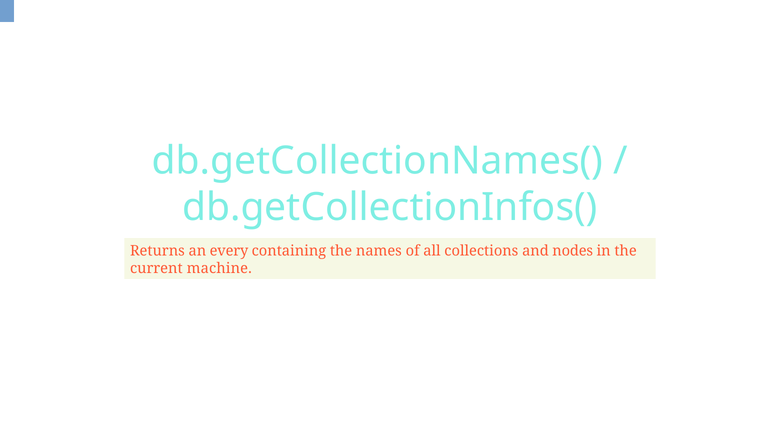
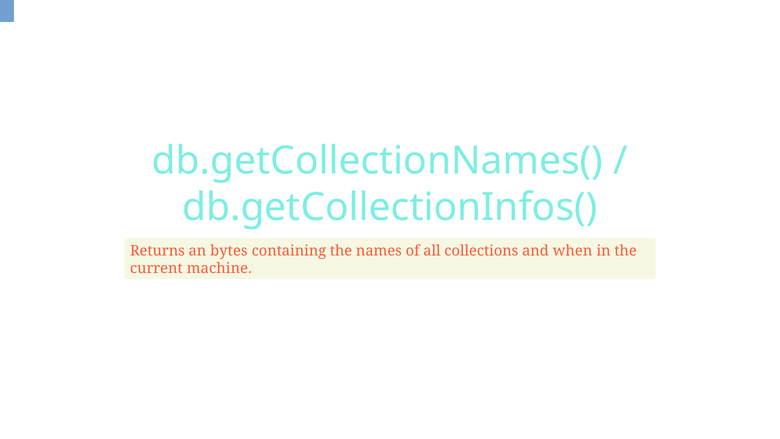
every: every -> bytes
nodes: nodes -> when
